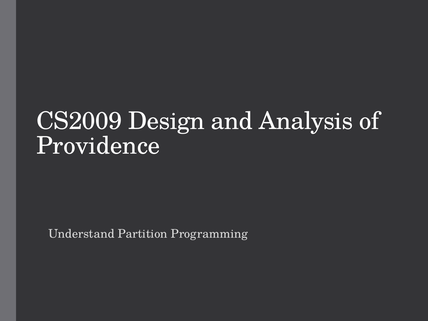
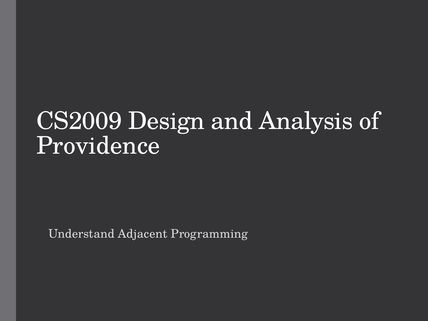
Partition: Partition -> Adjacent
